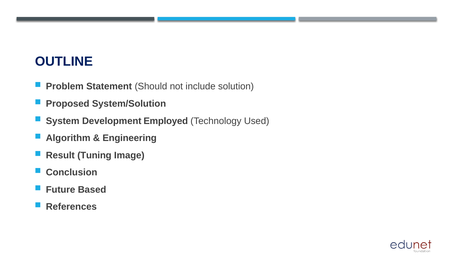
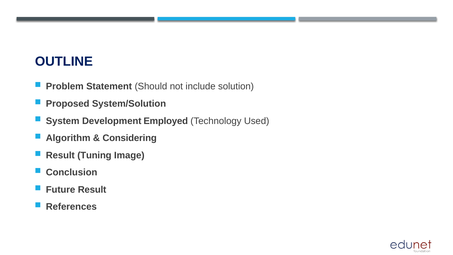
Engineering: Engineering -> Considering
Future Based: Based -> Result
